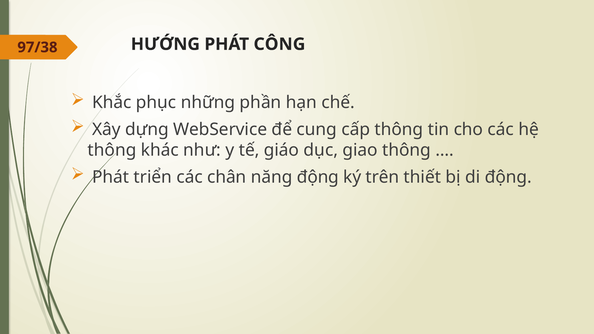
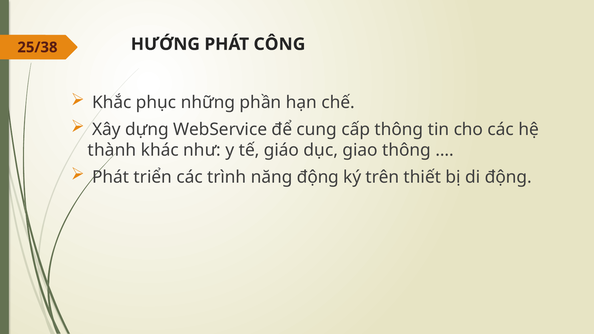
97/38: 97/38 -> 25/38
thông at (112, 150): thông -> thành
chân: chân -> trình
